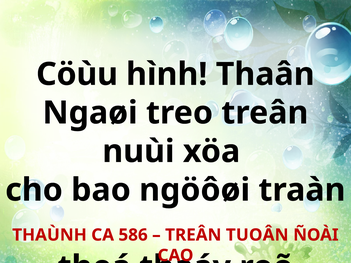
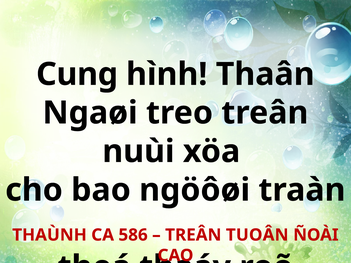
Cöùu: Cöùu -> Cung
